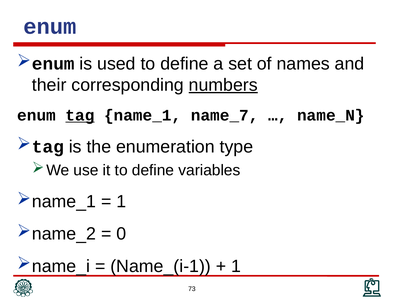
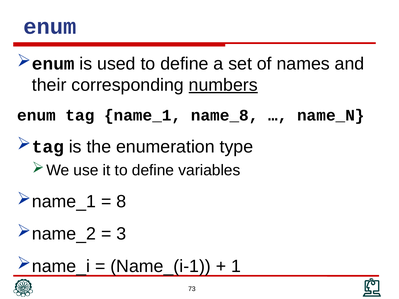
tag at (80, 115) underline: present -> none
name_7: name_7 -> name_8
1 at (121, 202): 1 -> 8
0: 0 -> 3
